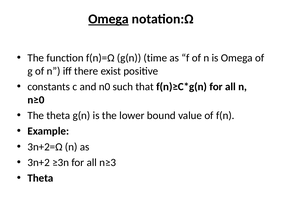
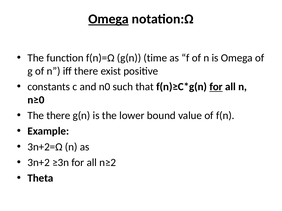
for at (216, 87) underline: none -> present
The theta: theta -> there
n≥3: n≥3 -> n≥2
